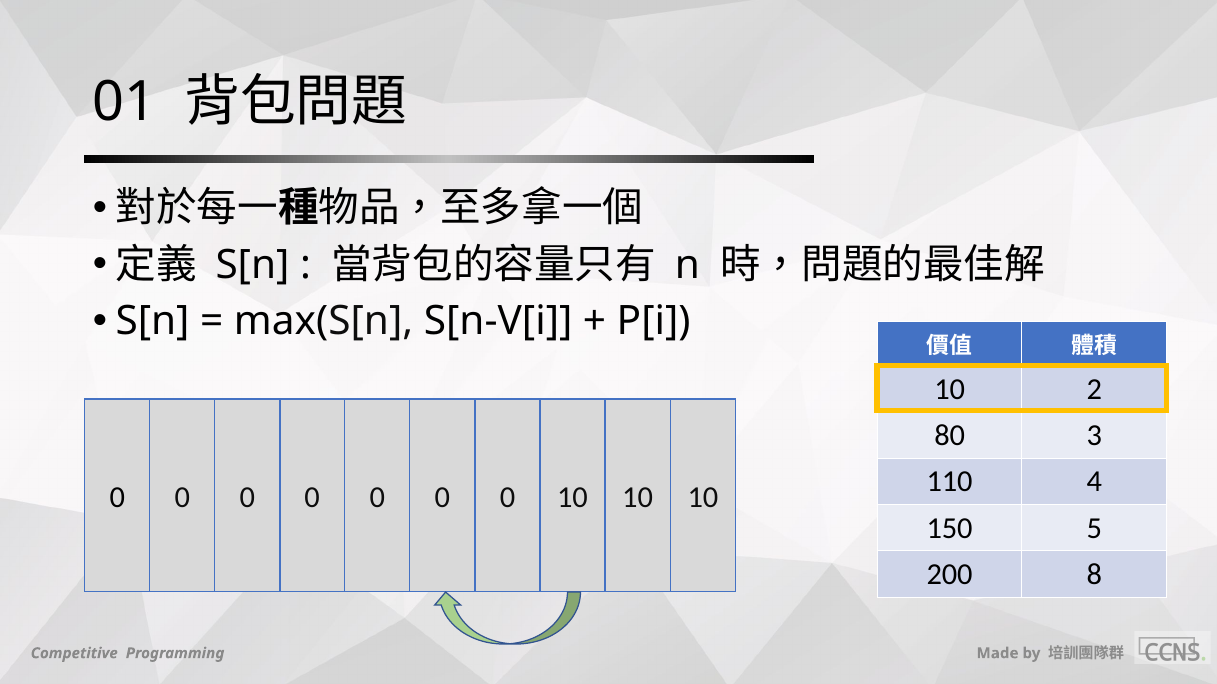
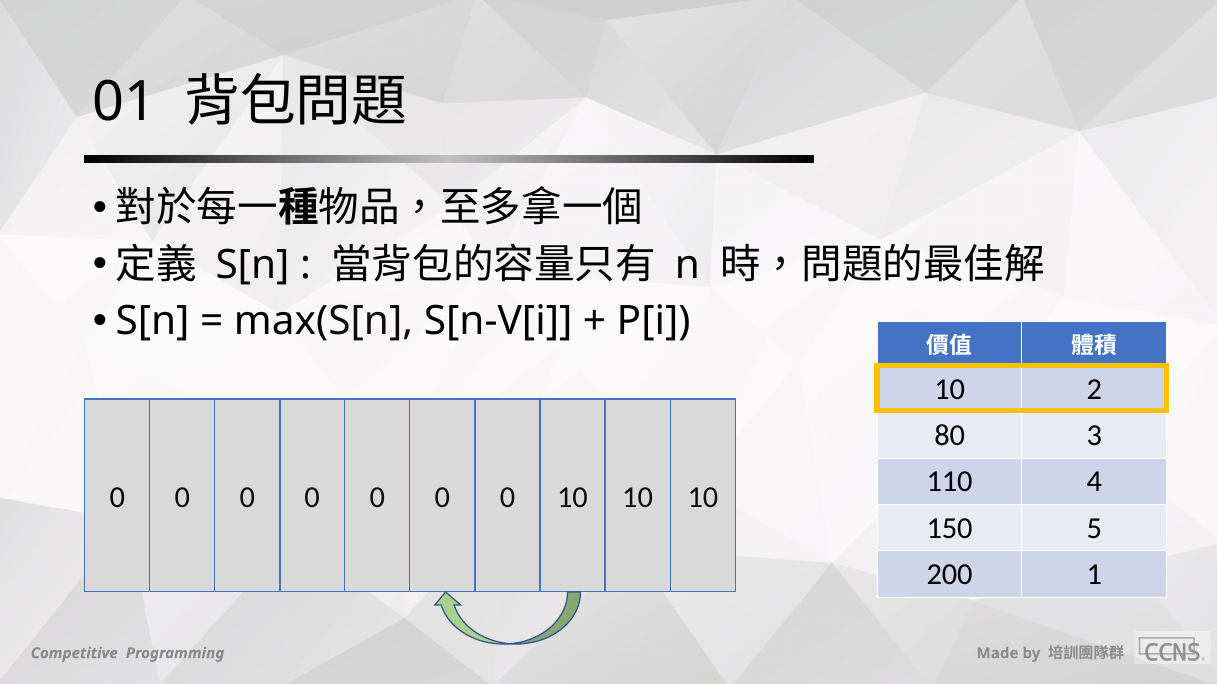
8: 8 -> 1
